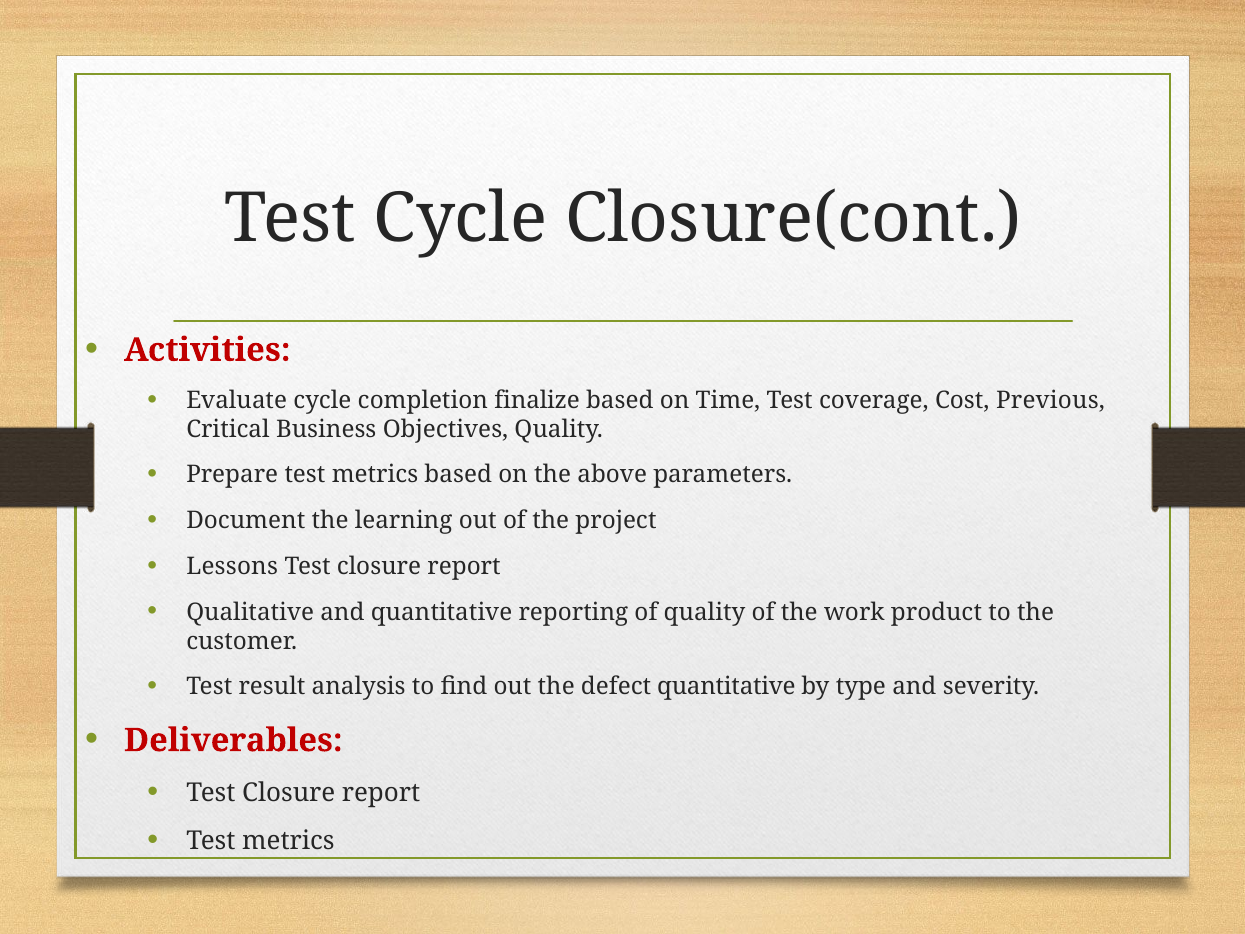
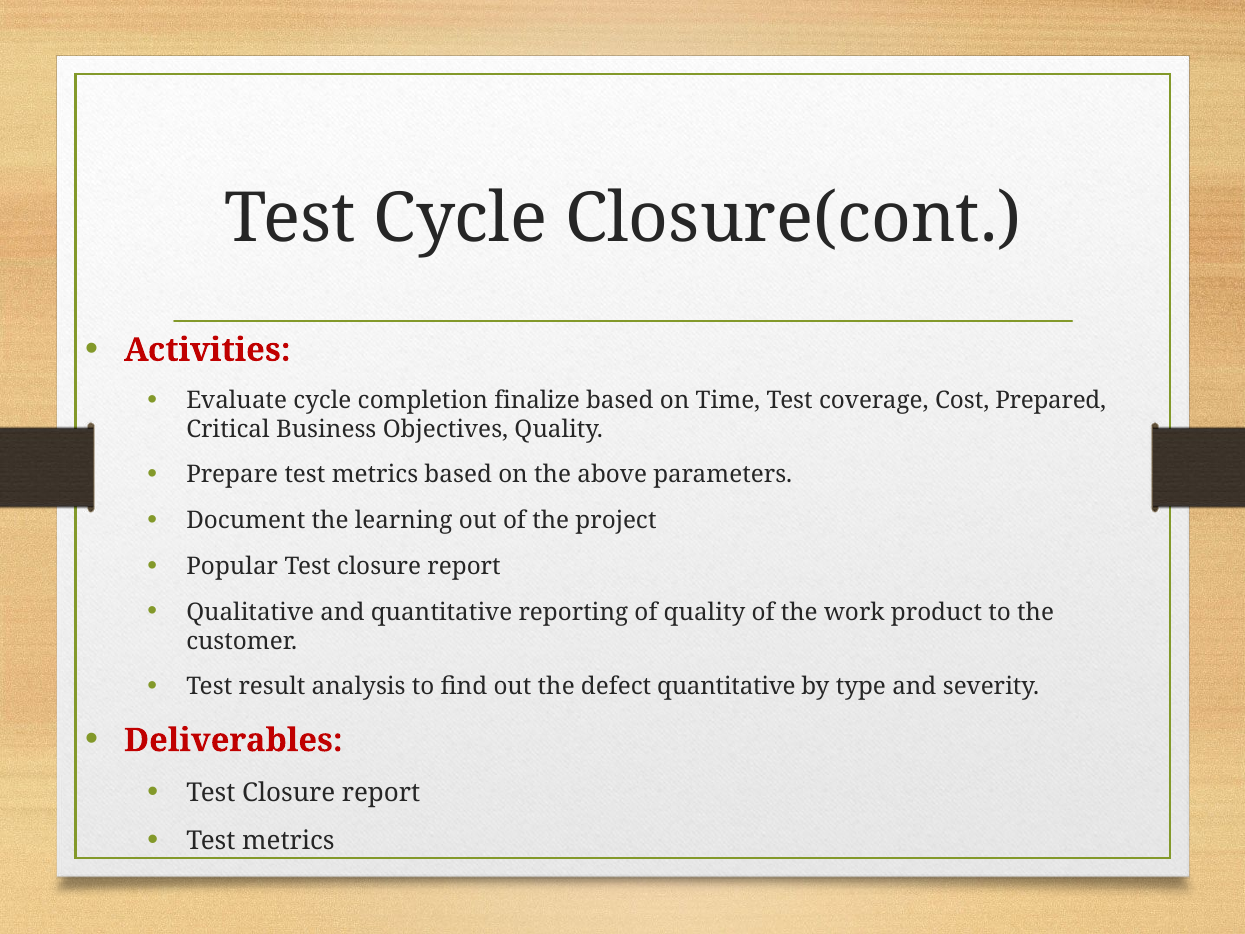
Previous: Previous -> Prepared
Lessons: Lessons -> Popular
